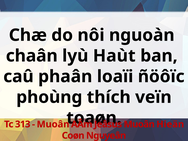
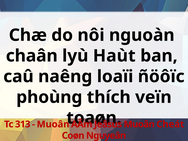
phaân: phaân -> naêng
Hieän: Hieän -> Cheát
